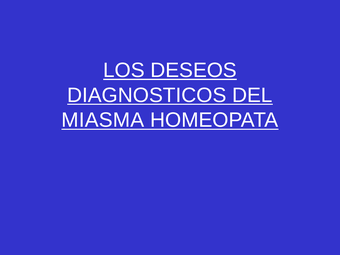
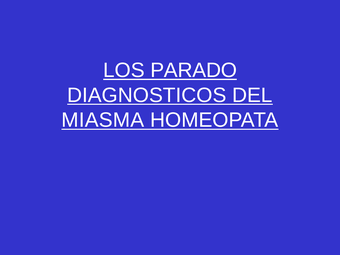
DESEOS: DESEOS -> PARADO
